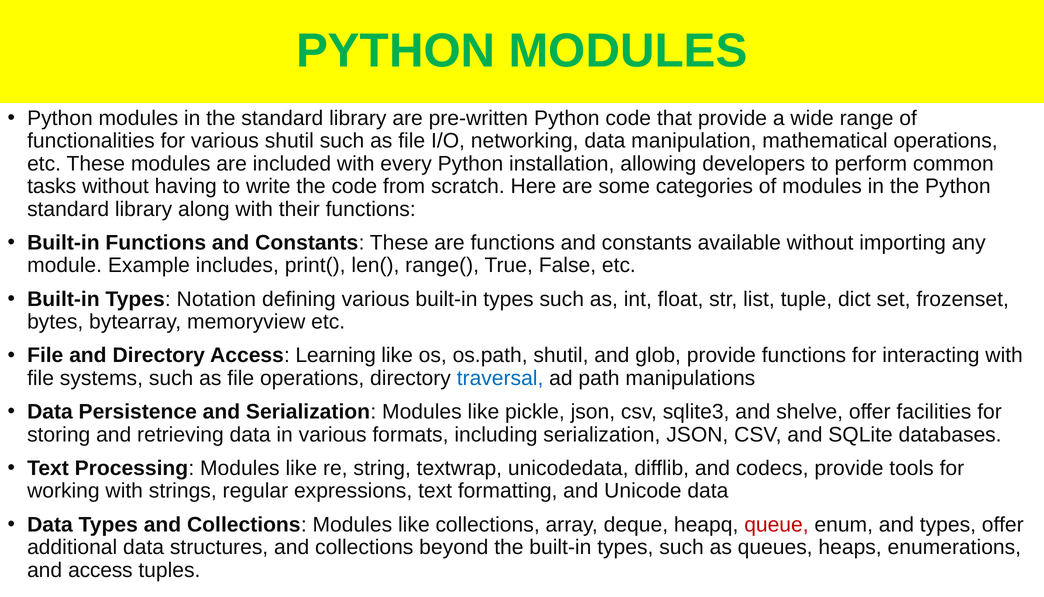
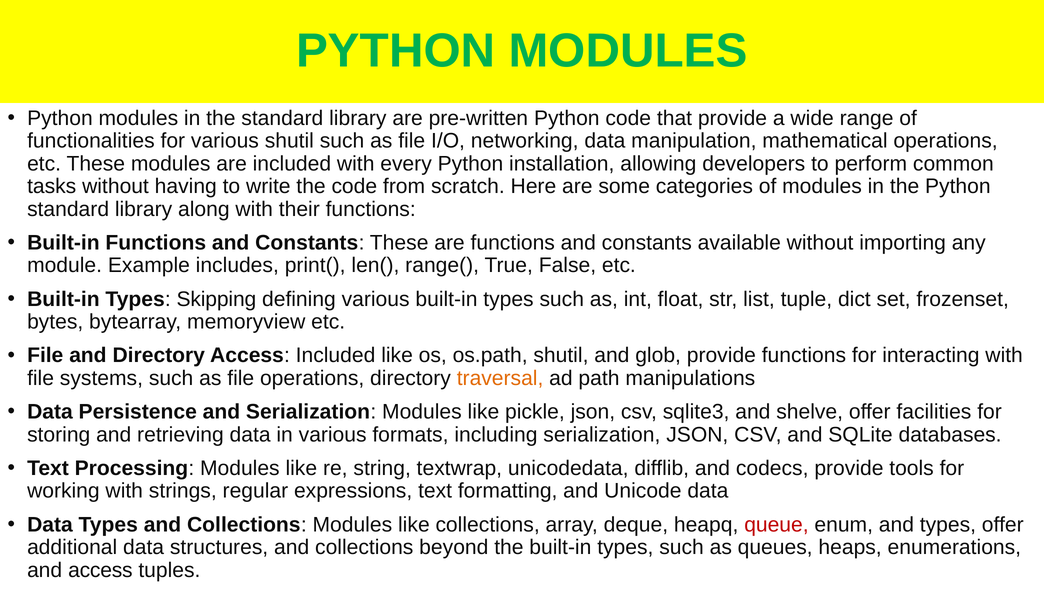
Notation: Notation -> Skipping
Access Learning: Learning -> Included
traversal colour: blue -> orange
